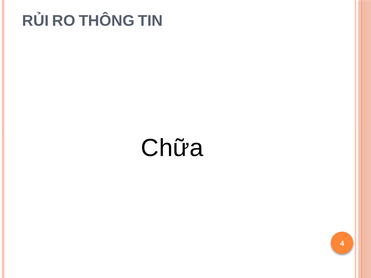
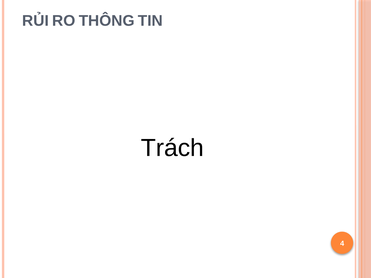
Chữa: Chữa -> Trách
